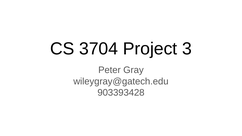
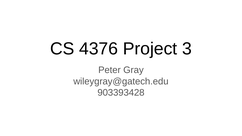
3704: 3704 -> 4376
